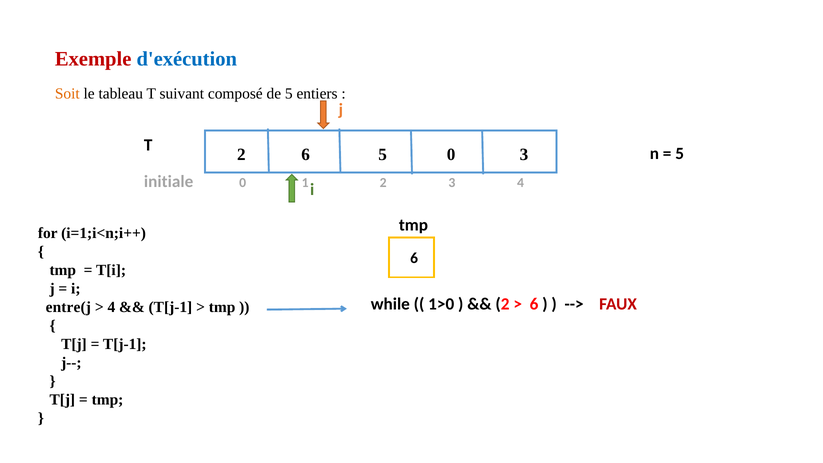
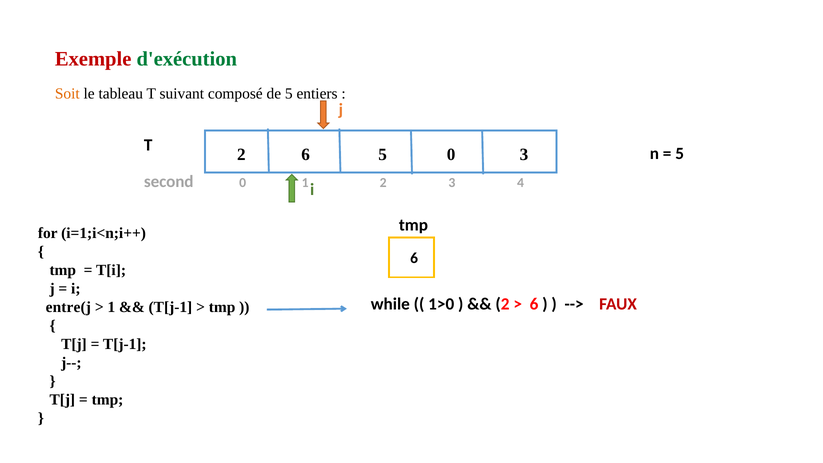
d'exécution colour: blue -> green
initiale: initiale -> second
4 at (111, 307): 4 -> 1
